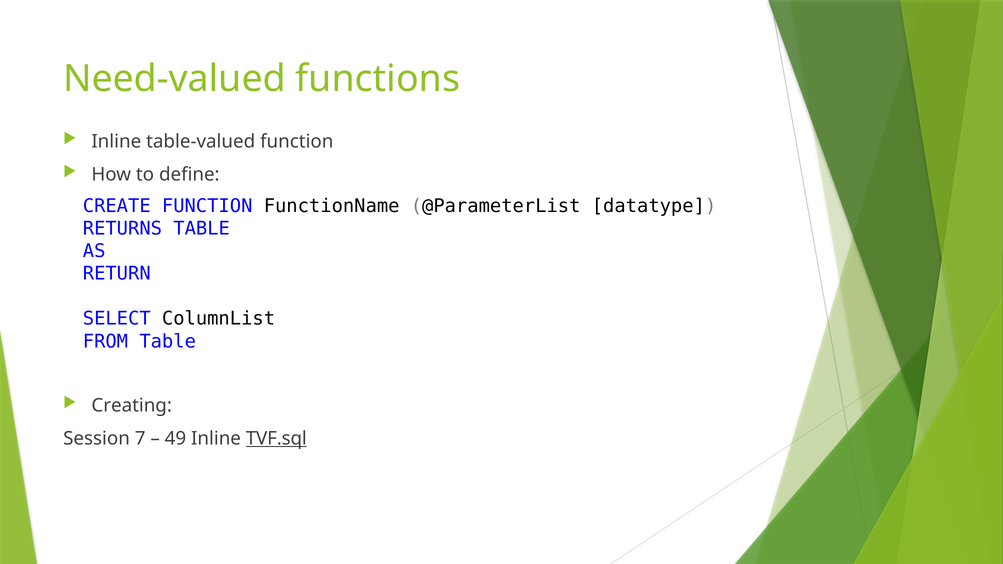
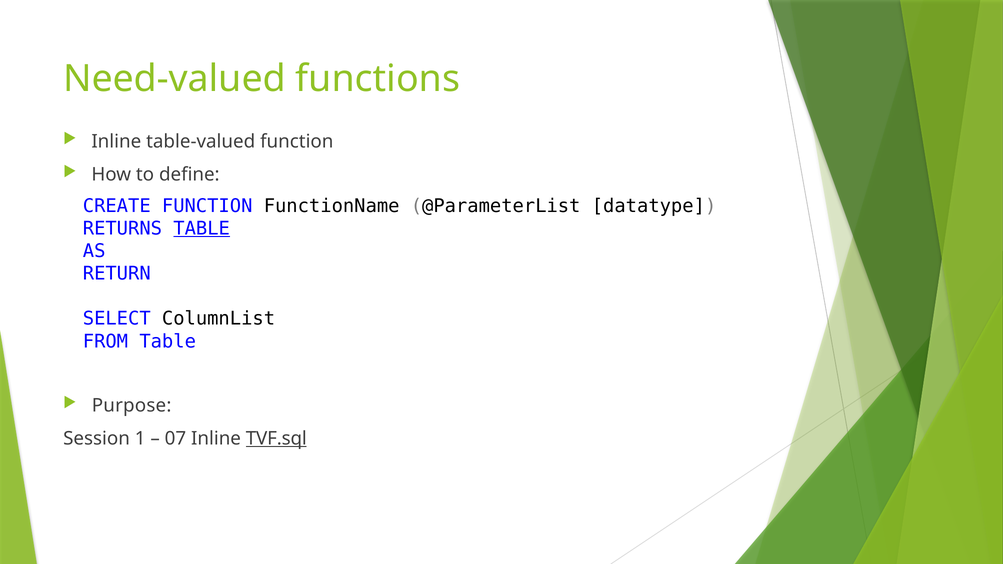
TABLE at (202, 229) underline: none -> present
Creating: Creating -> Purpose
7: 7 -> 1
49: 49 -> 07
